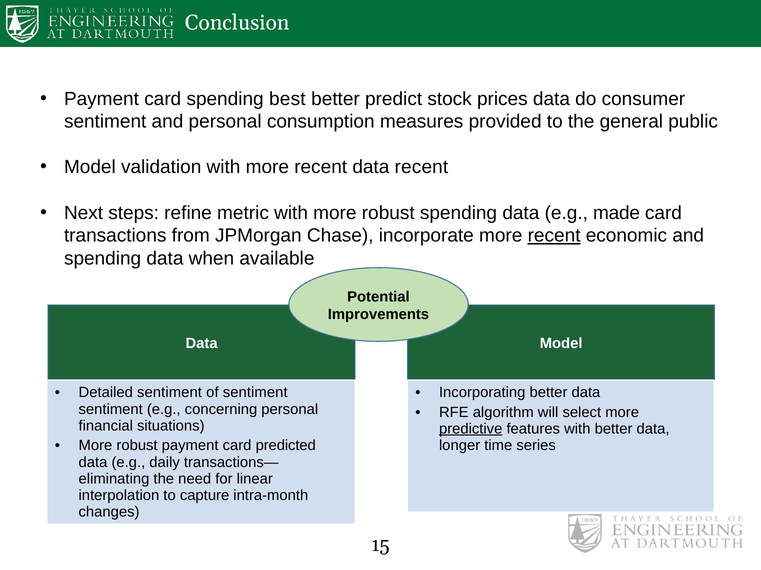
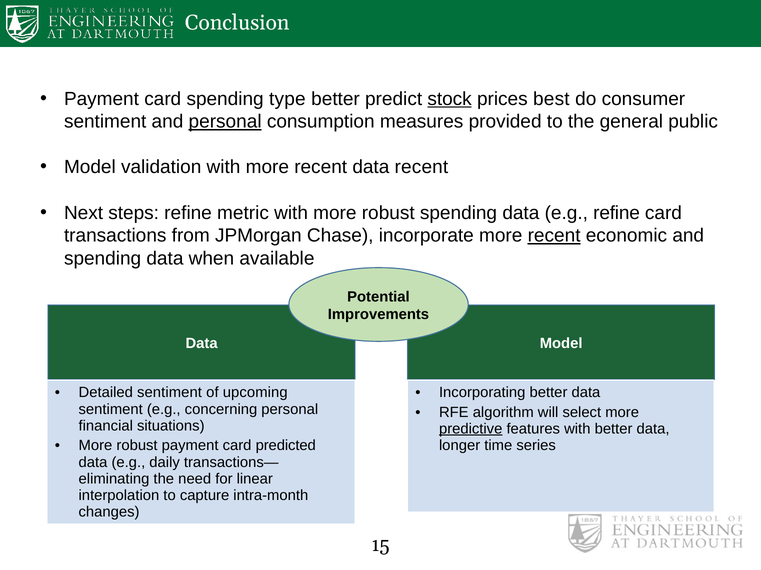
best: best -> type
stock underline: none -> present
prices data: data -> best
personal at (225, 122) underline: none -> present
e.g made: made -> refine
of sentiment: sentiment -> upcoming
